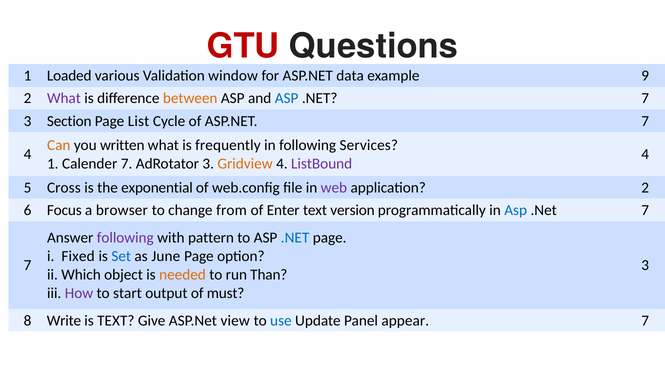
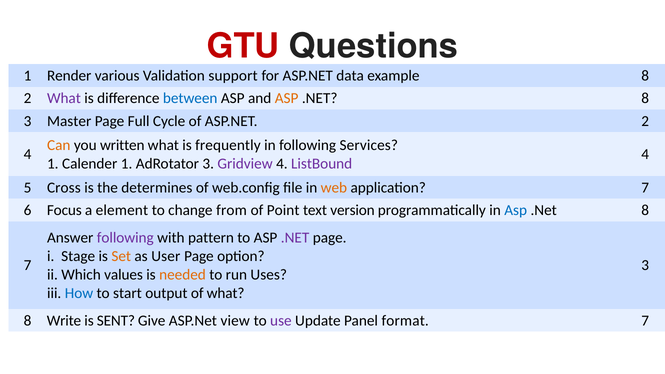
Loaded: Loaded -> Render
window: window -> support
example 9: 9 -> 8
between colour: orange -> blue
ASP at (287, 98) colour: blue -> orange
7 at (645, 98): 7 -> 8
Section: Section -> Master
List: List -> Full
ASP.NET 7: 7 -> 2
Calender 7: 7 -> 1
Gridview colour: orange -> purple
exponential: exponential -> determines
web colour: purple -> orange
application 2: 2 -> 7
browser: browser -> element
Enter: Enter -> Point
7 at (645, 210): 7 -> 8
.NET at (295, 238) colour: blue -> purple
Fixed: Fixed -> Stage
Set colour: blue -> orange
June: June -> User
object: object -> values
Than: Than -> Uses
How colour: purple -> blue
of must: must -> what
is TEXT: TEXT -> SENT
use colour: blue -> purple
appear: appear -> format
